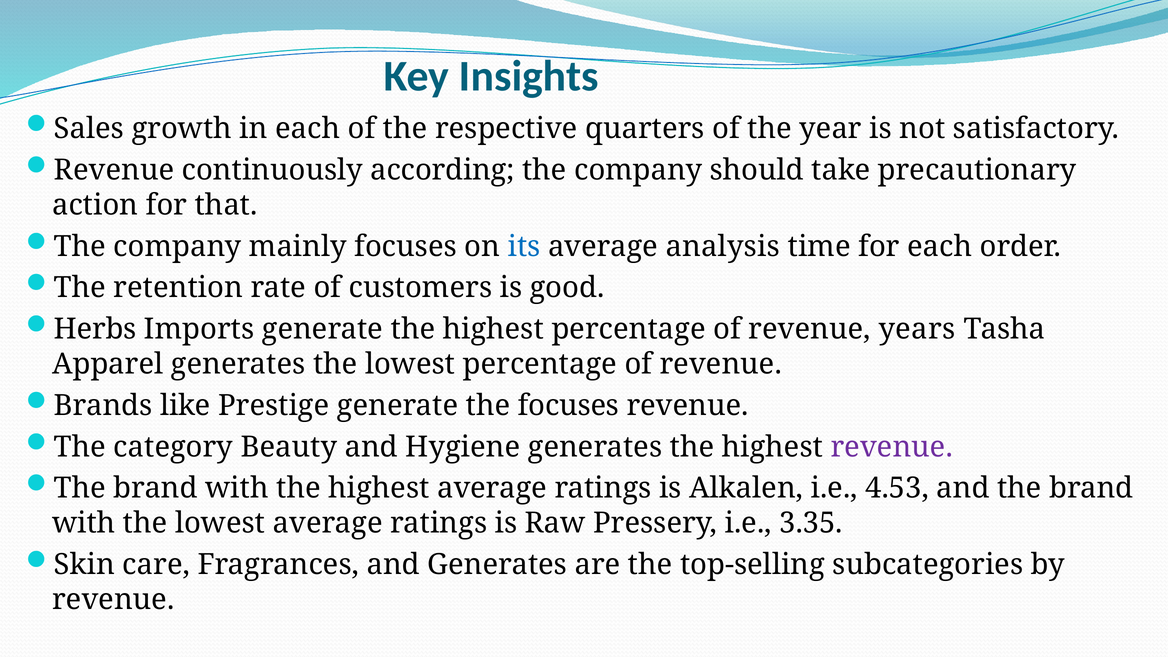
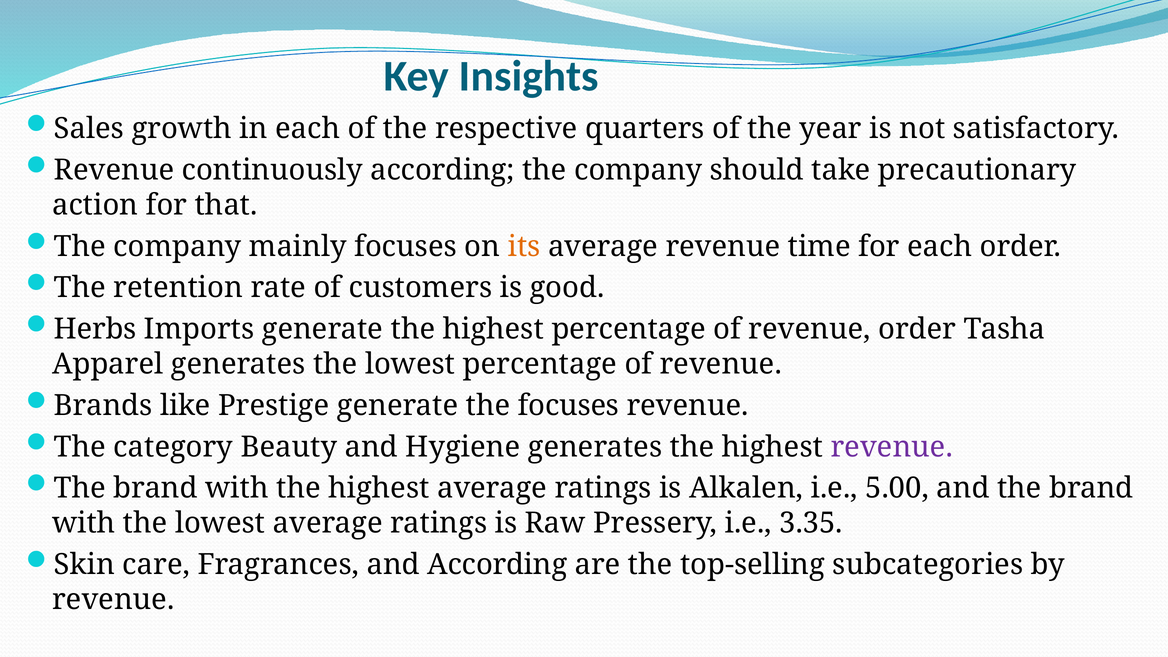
its colour: blue -> orange
average analysis: analysis -> revenue
revenue years: years -> order
4.53: 4.53 -> 5.00
and Generates: Generates -> According
